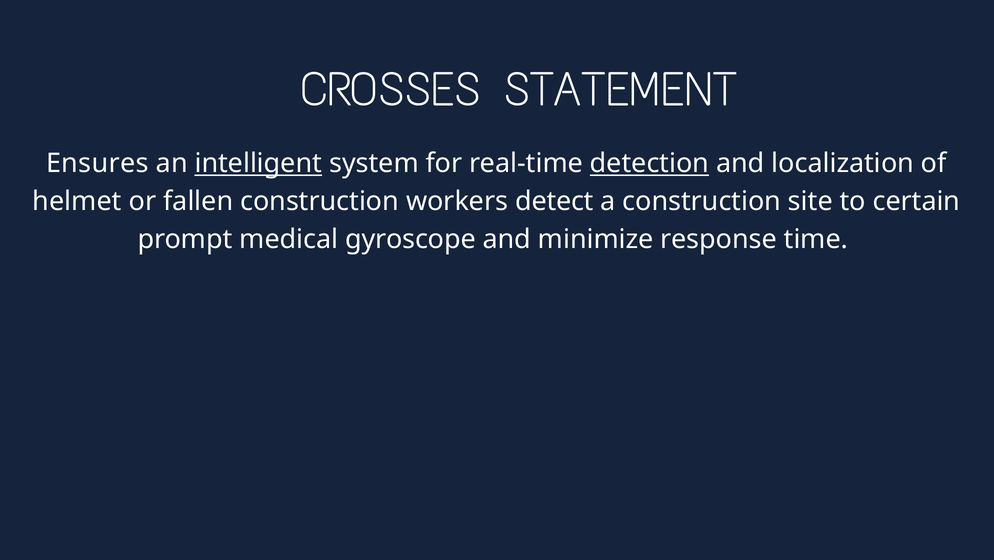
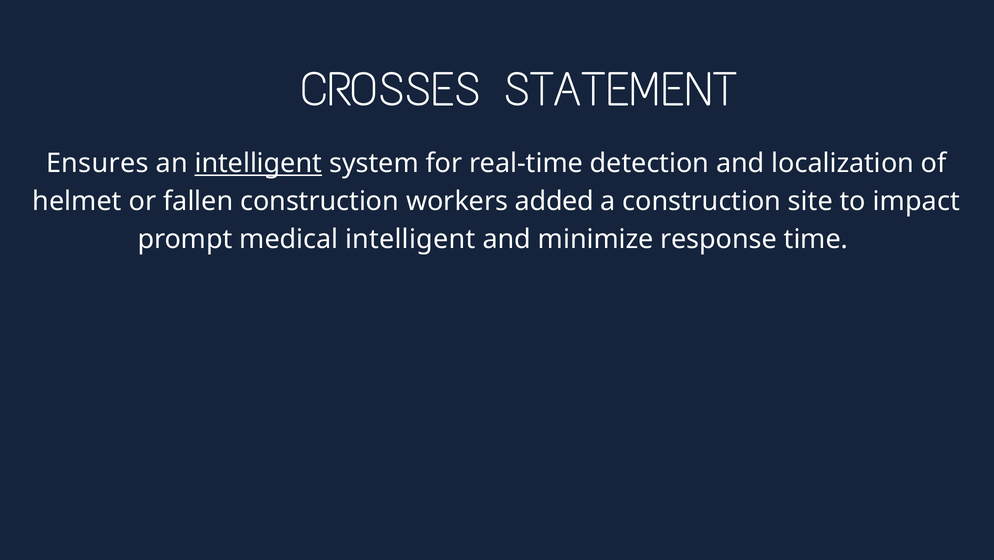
detection underline: present -> none
detect: detect -> added
certain: certain -> impact
medical gyroscope: gyroscope -> intelligent
